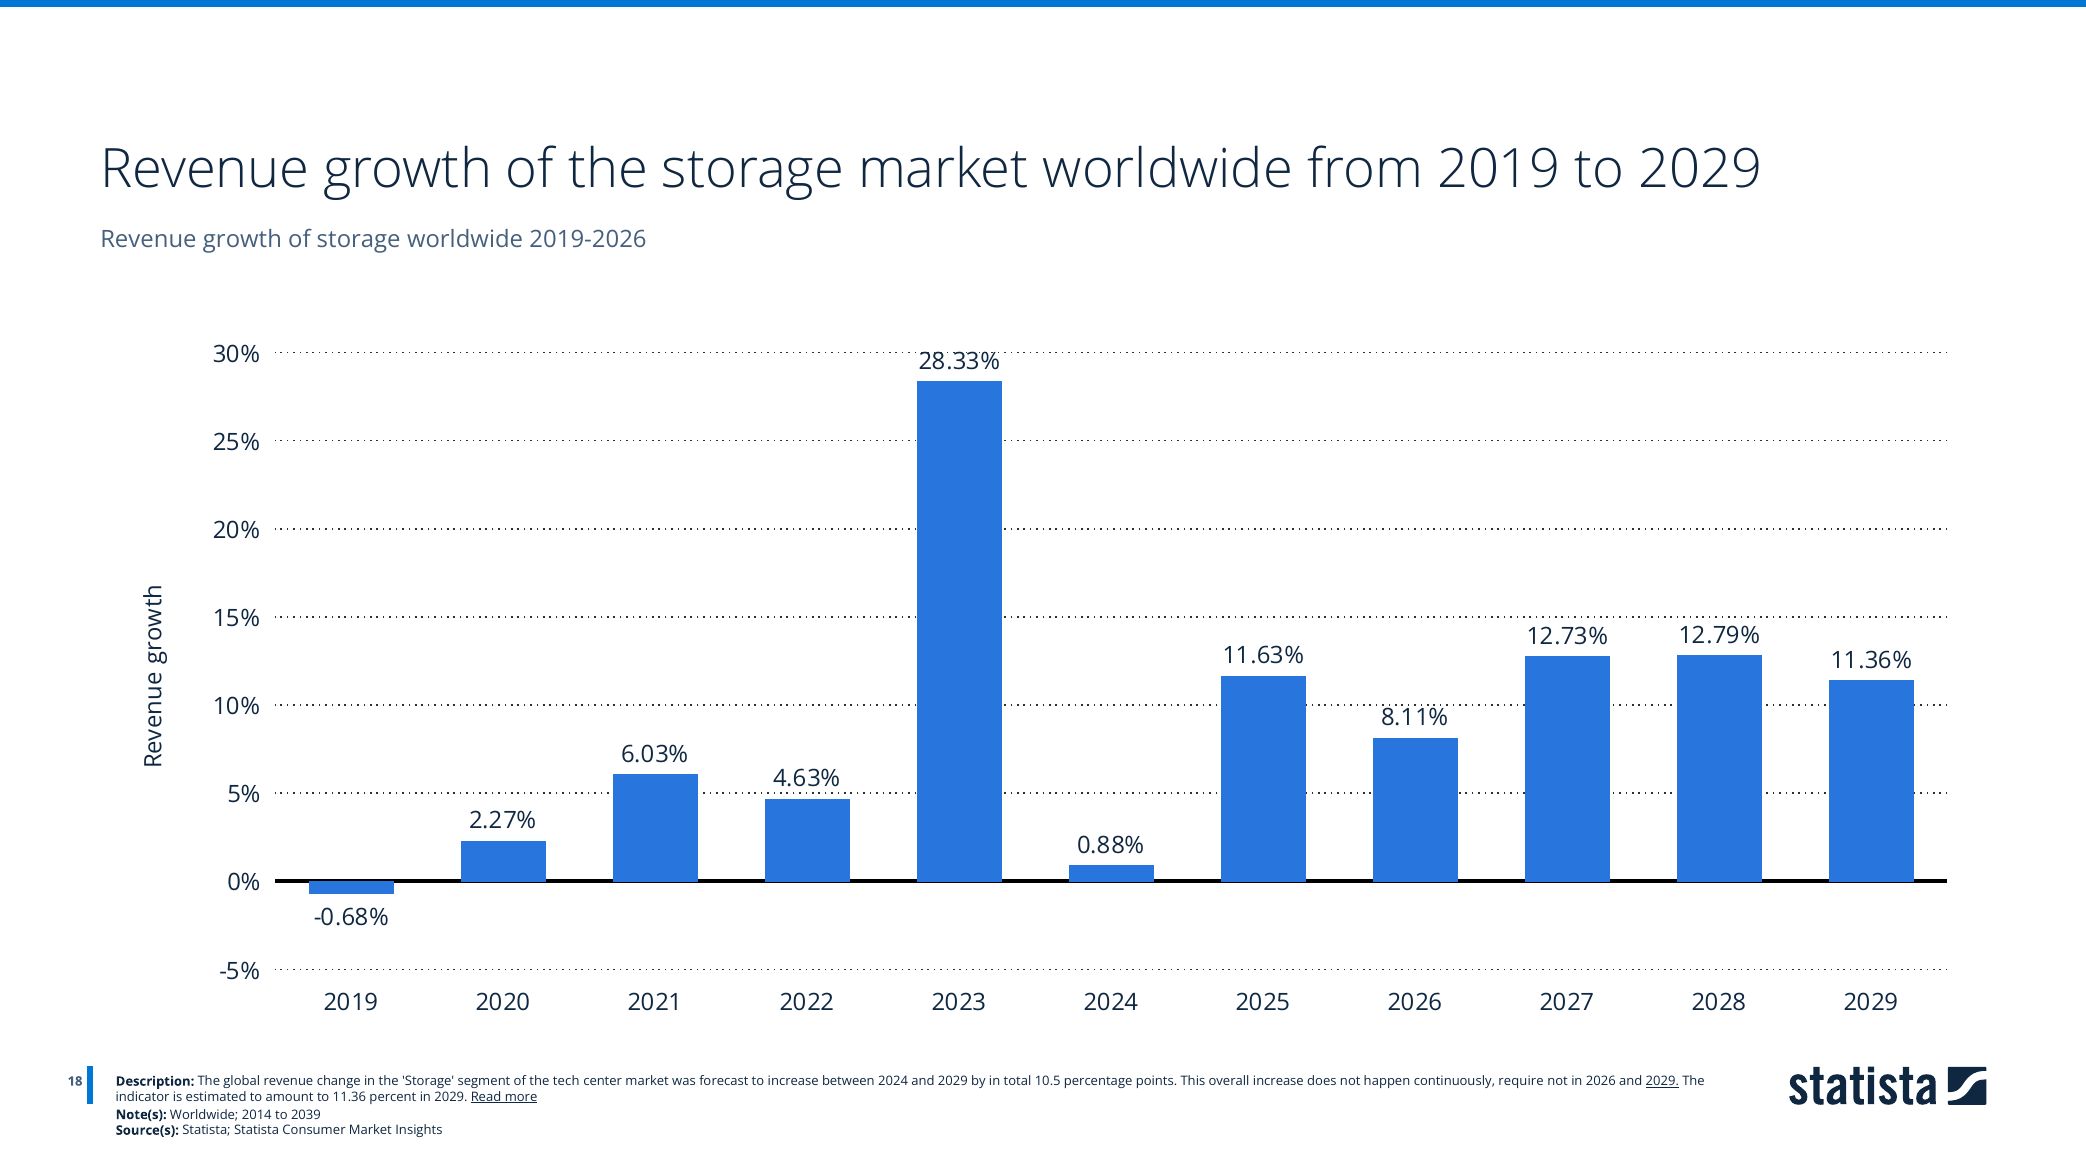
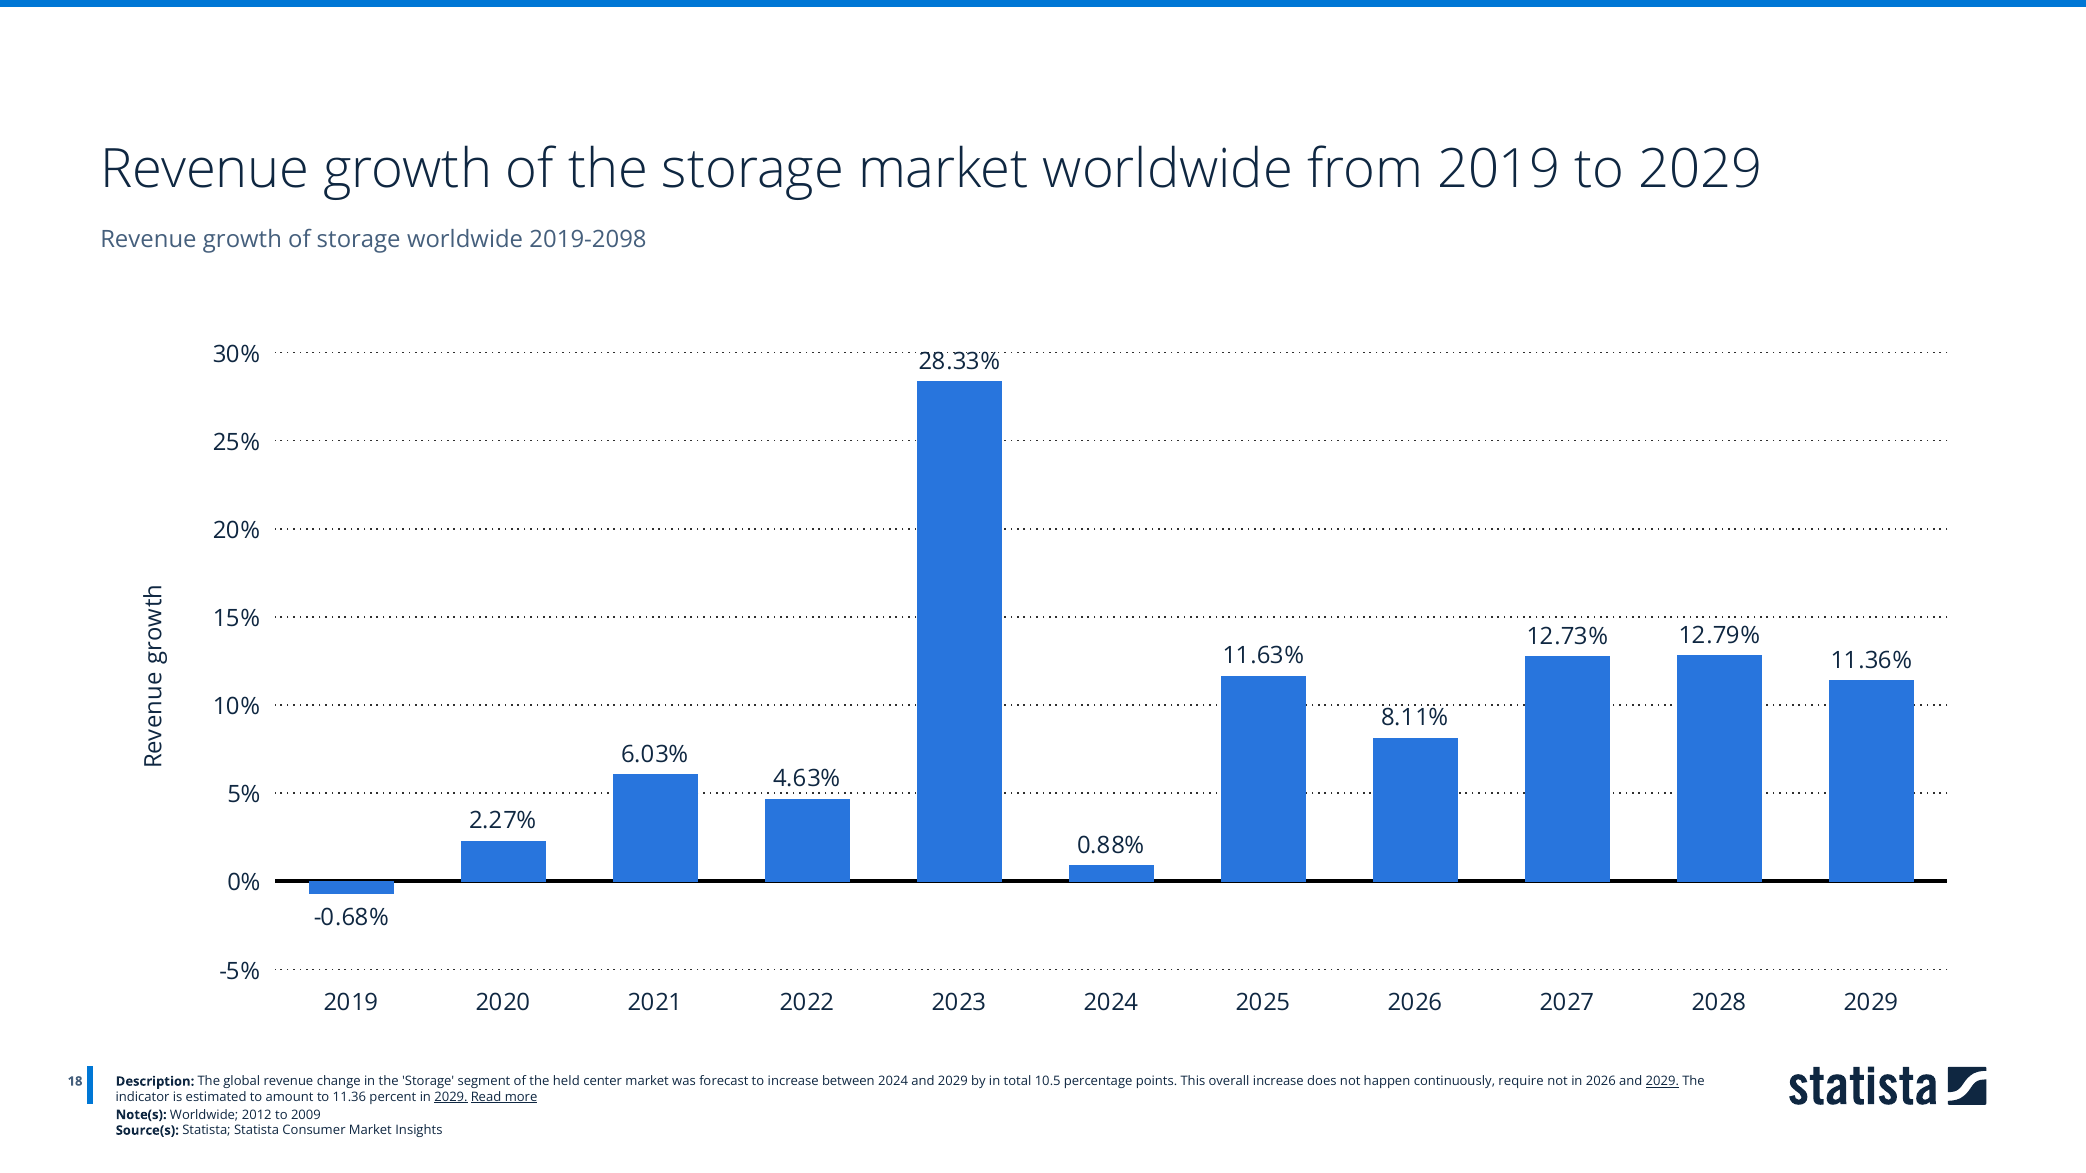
2019-2026: 2019-2026 -> 2019-2098
tech: tech -> held
2029 at (451, 1097) underline: none -> present
2014: 2014 -> 2012
2039: 2039 -> 2009
